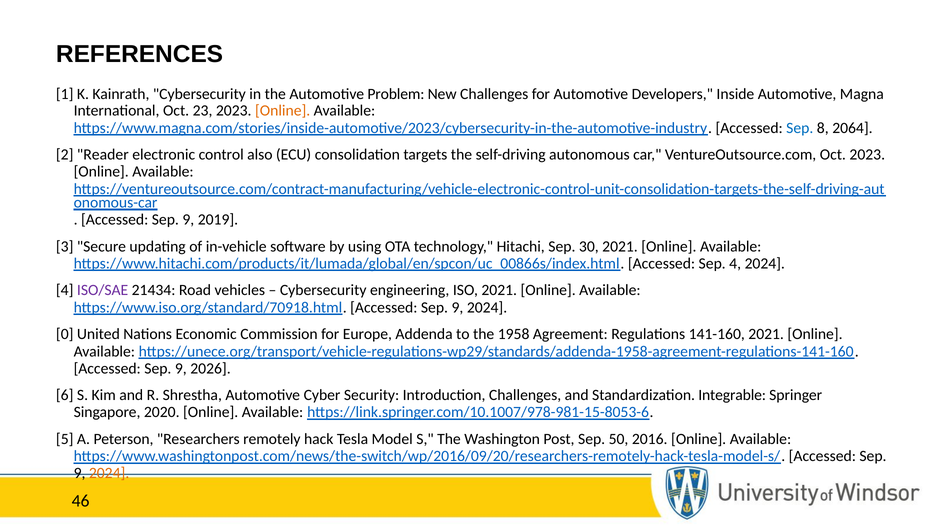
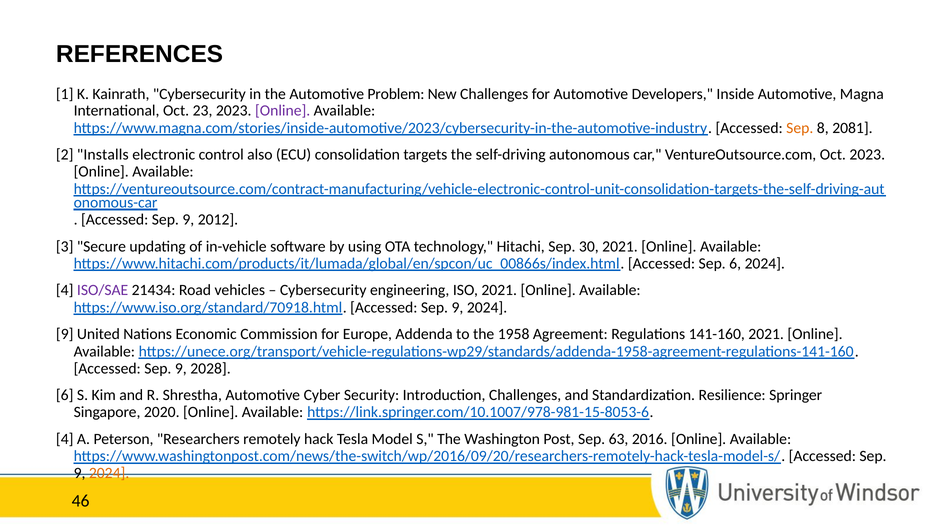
Online at (283, 111) colour: orange -> purple
Sep at (800, 128) colour: blue -> orange
2064: 2064 -> 2081
Reader: Reader -> Installs
2019: 2019 -> 2012
Sep 4: 4 -> 6
0 at (65, 334): 0 -> 9
2026: 2026 -> 2028
Integrable: Integrable -> Resilience
5 at (65, 439): 5 -> 4
50: 50 -> 63
